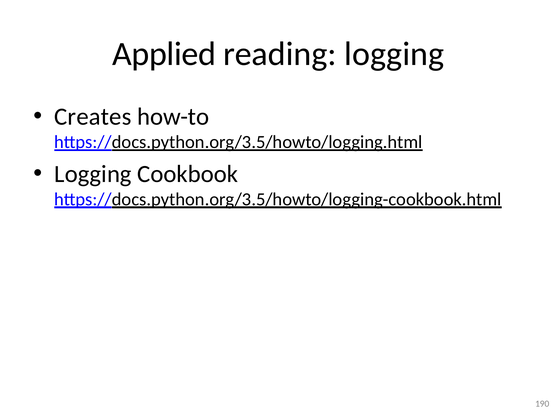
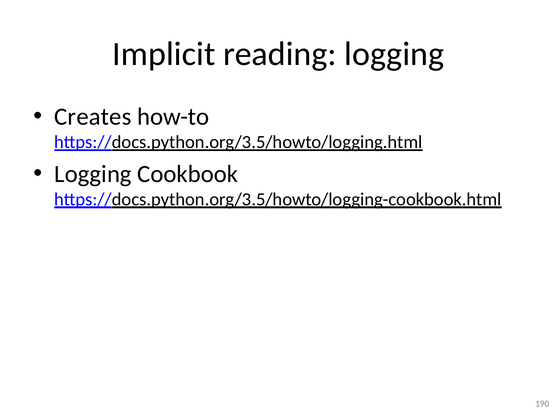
Applied: Applied -> Implicit
